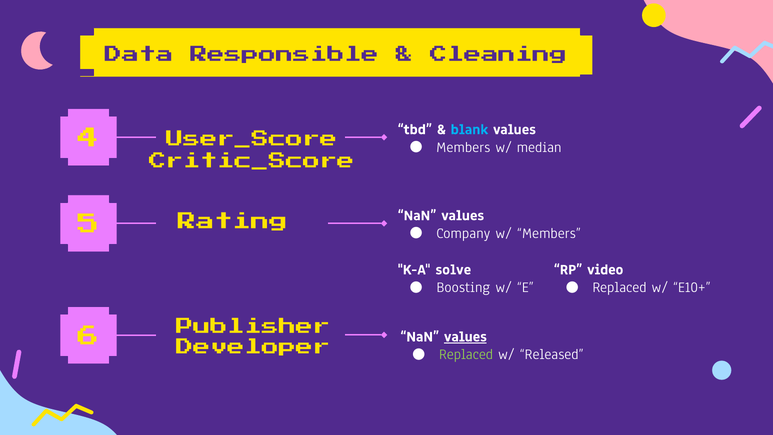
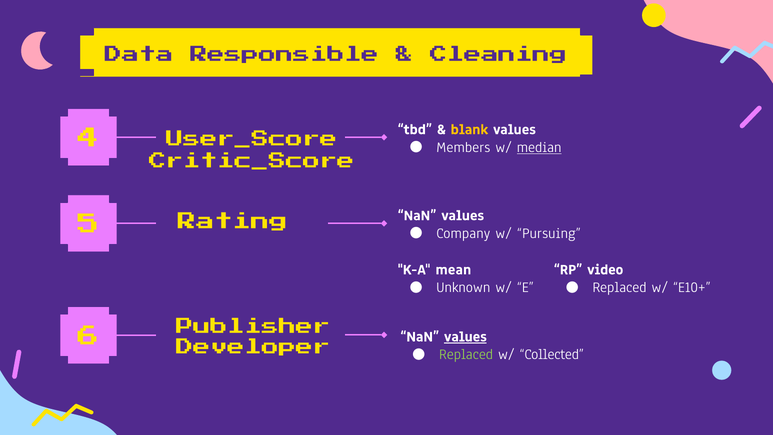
blank colour: light blue -> yellow
median underline: none -> present
w/ Members: Members -> Pursuing
solve: solve -> mean
Boosting: Boosting -> Unknown
Released: Released -> Collected
